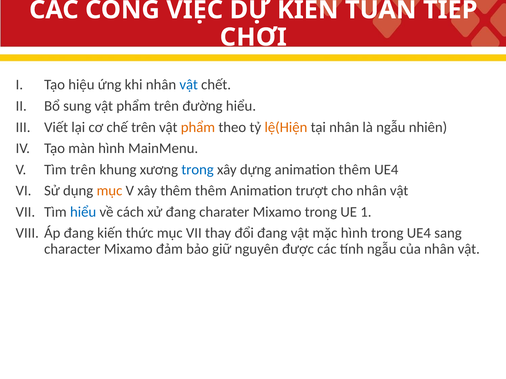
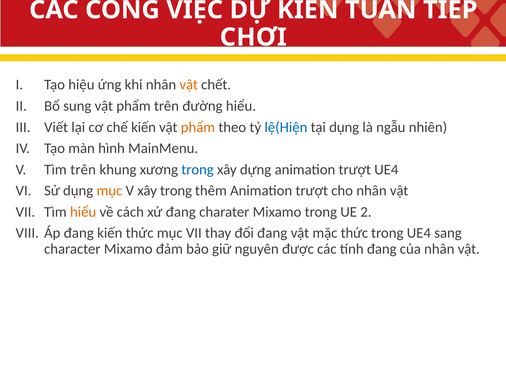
vật at (189, 85) colour: blue -> orange
chế trên: trên -> kiến
lệ(Hiện colour: orange -> blue
tại nhân: nhân -> dụng
dựng animation thêm: thêm -> trượt
xây thêm: thêm -> trong
hiểu at (83, 212) colour: blue -> orange
1: 1 -> 2
mặc hình: hình -> thức
tính ngẫu: ngẫu -> đang
